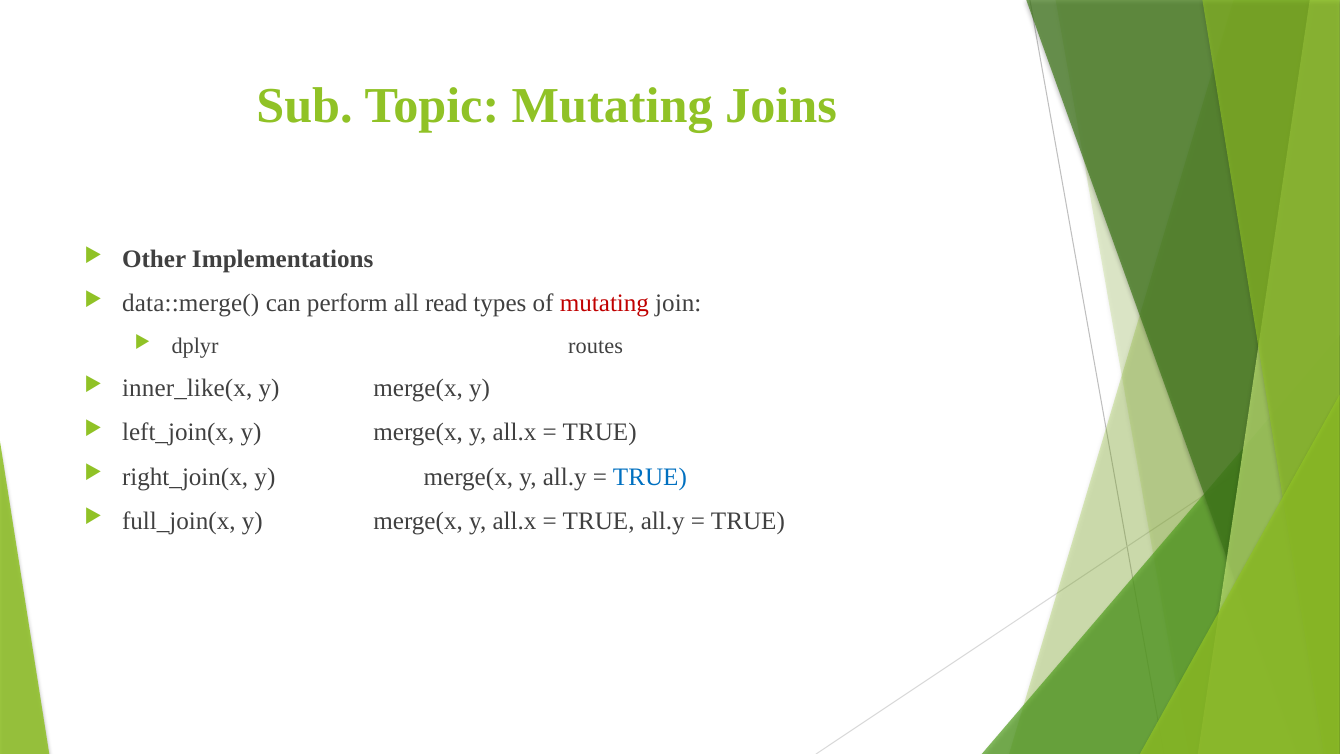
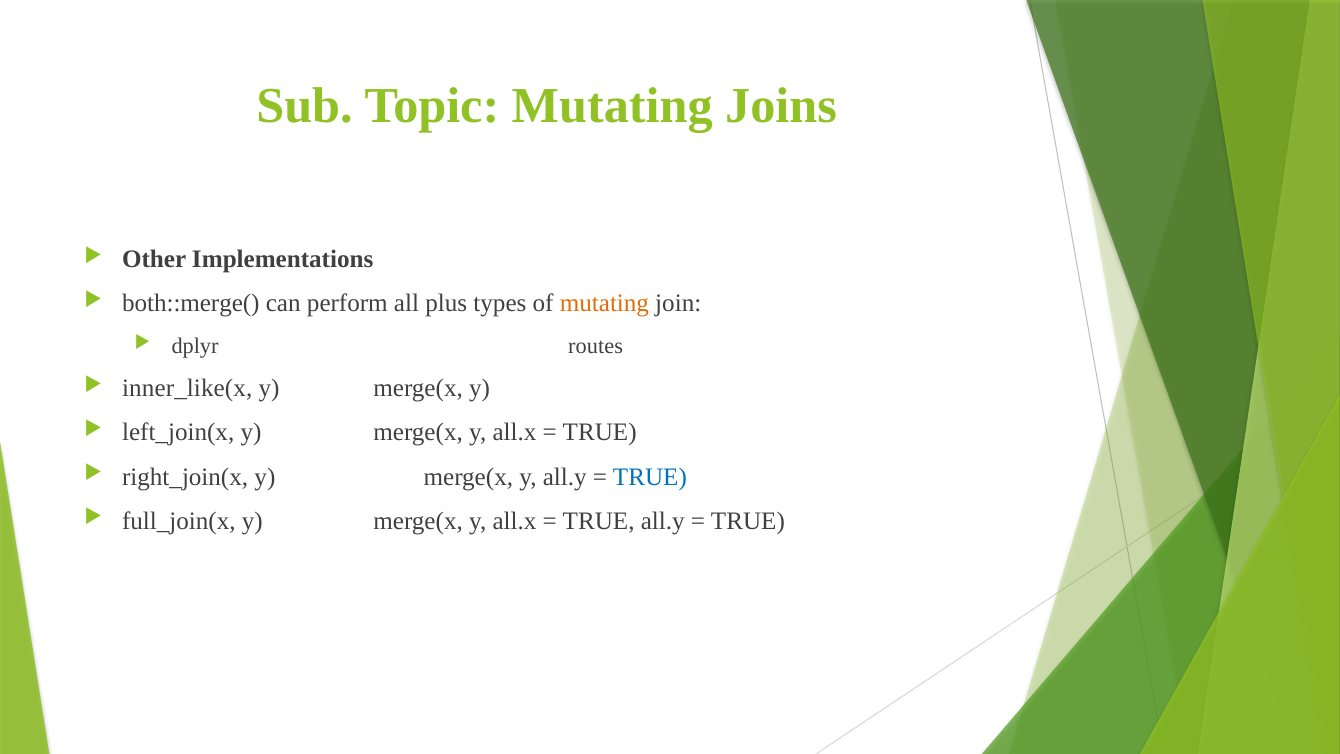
data::merge(: data::merge( -> both::merge(
read: read -> plus
mutating at (604, 303) colour: red -> orange
